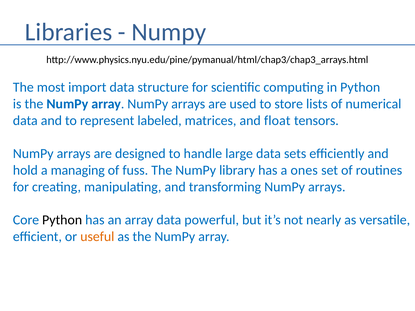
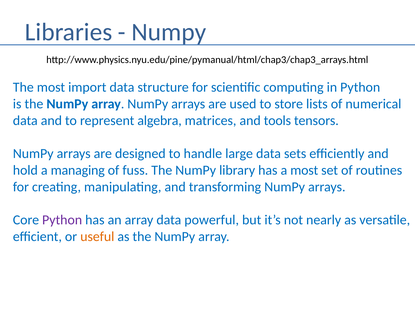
labeled: labeled -> algebra
float: float -> tools
a ones: ones -> most
Python at (62, 220) colour: black -> purple
